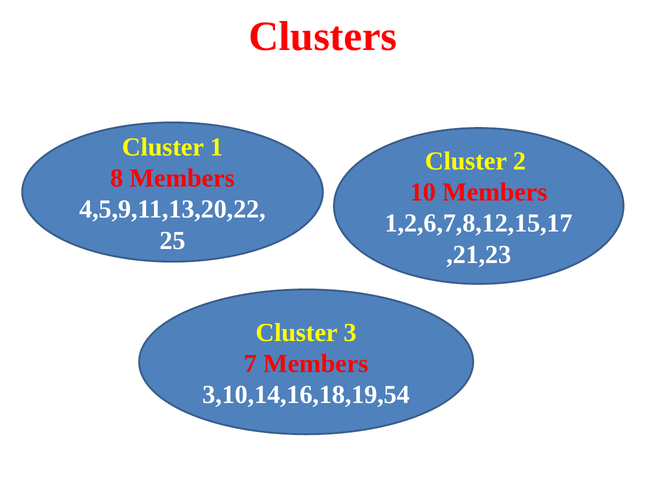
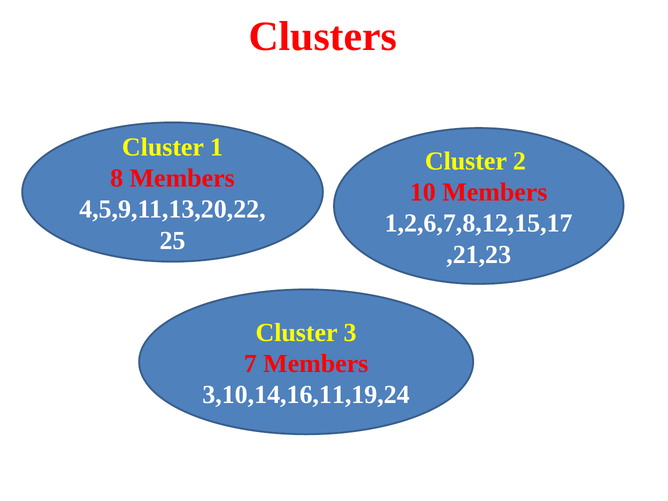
3,10,14,16,18,19,54: 3,10,14,16,18,19,54 -> 3,10,14,16,11,19,24
